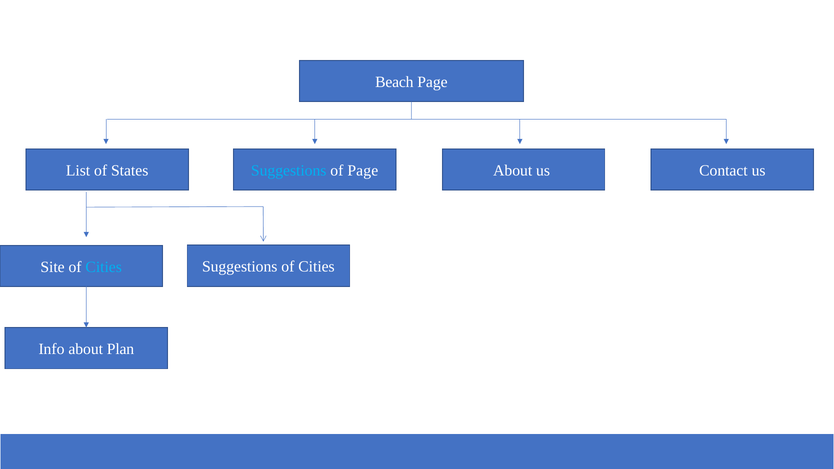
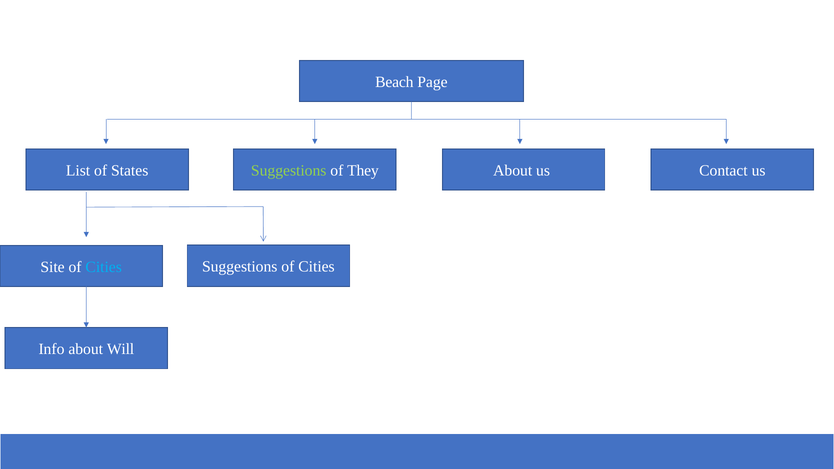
Suggestions at (289, 171) colour: light blue -> light green
of Page: Page -> They
Plan: Plan -> Will
